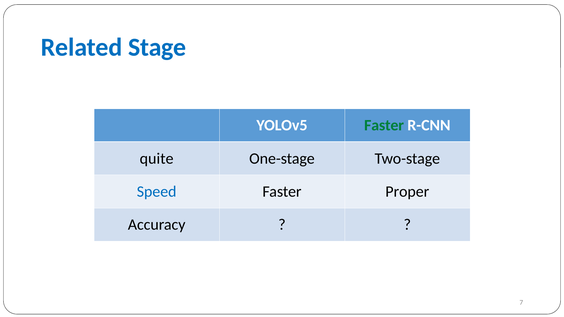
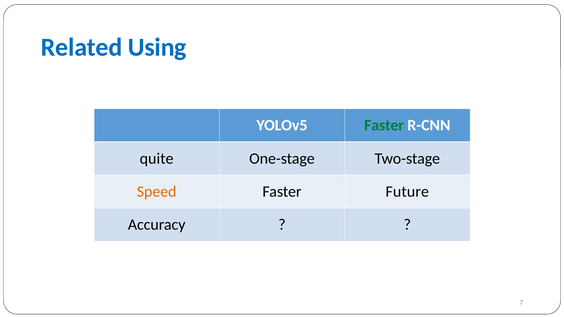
Stage: Stage -> Using
Speed colour: blue -> orange
Proper: Proper -> Future
